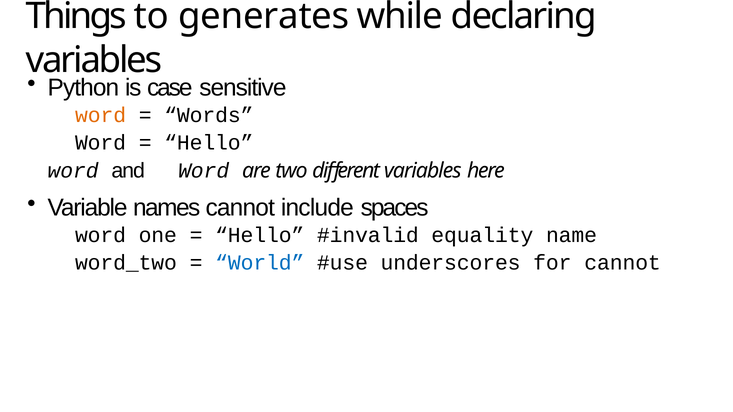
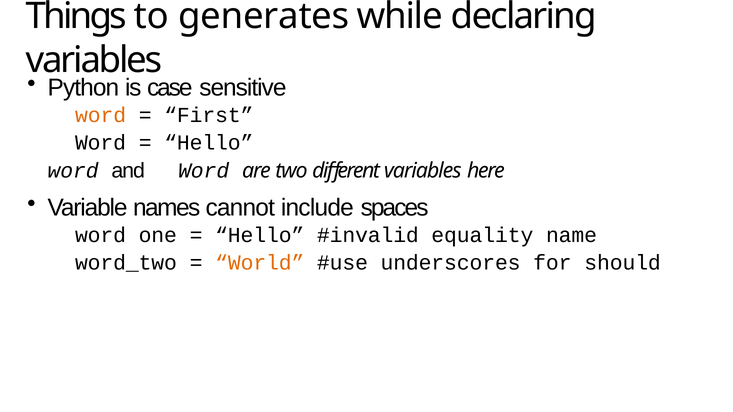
Words: Words -> First
World colour: blue -> orange
for cannot: cannot -> should
